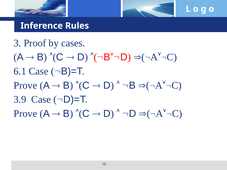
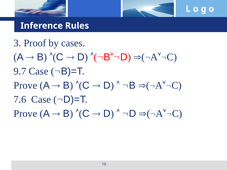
6.1: 6.1 -> 9.7
3.9: 3.9 -> 7.6
